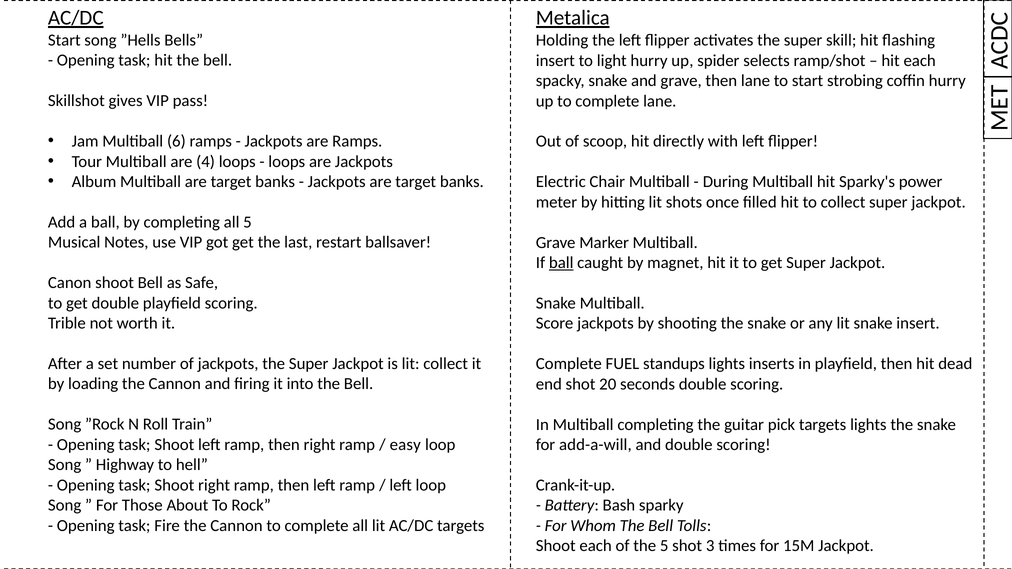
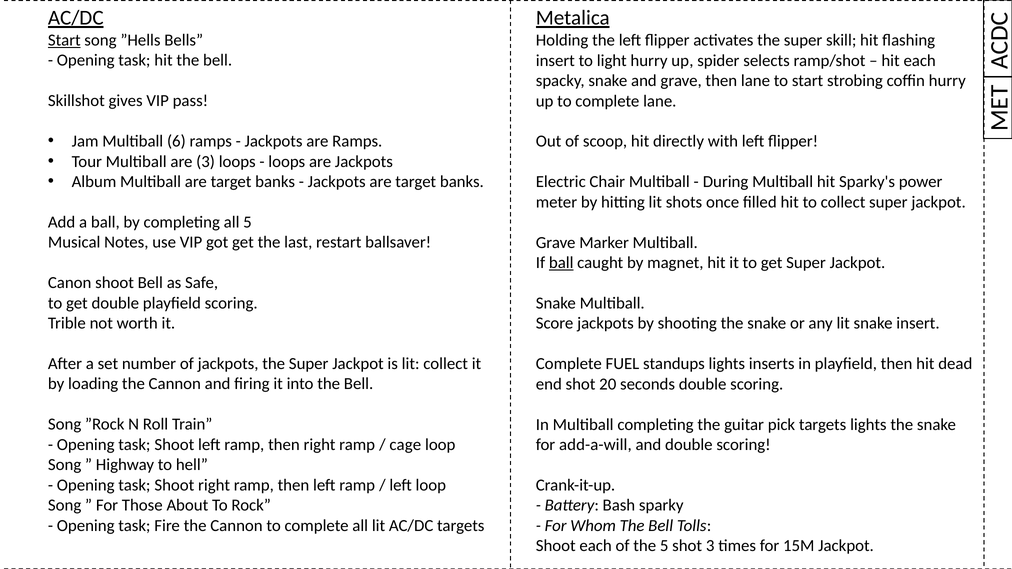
Start at (64, 40) underline: none -> present
are 4: 4 -> 3
easy: easy -> cage
